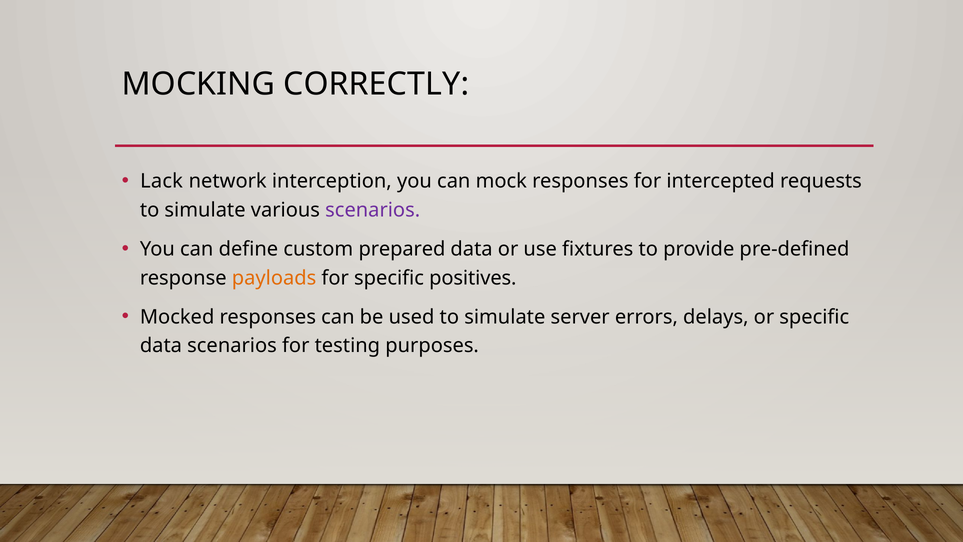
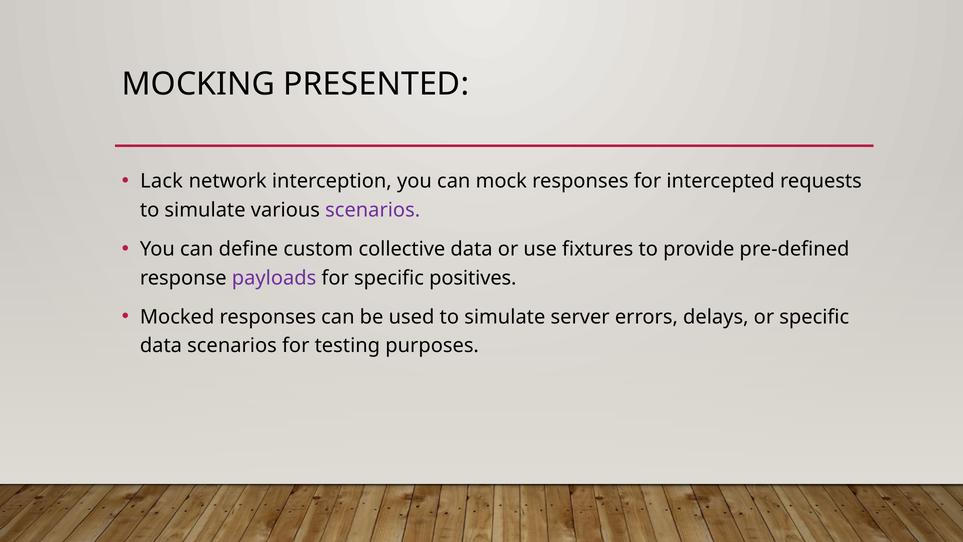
CORRECTLY: CORRECTLY -> PRESENTED
prepared: prepared -> collective
payloads colour: orange -> purple
